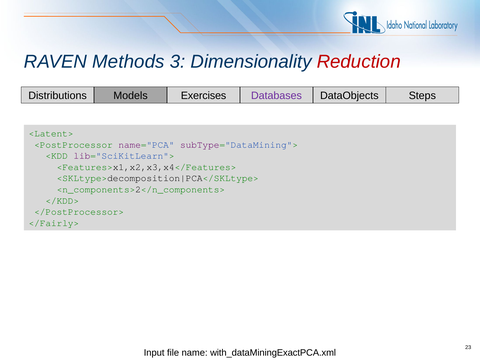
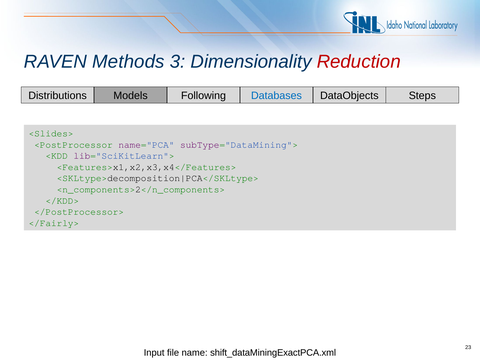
Exercises: Exercises -> Following
Databases colour: purple -> blue
<Latent>: <Latent> -> <Slides>
with_dataMiningExactPCA.xml: with_dataMiningExactPCA.xml -> shift_dataMiningExactPCA.xml
